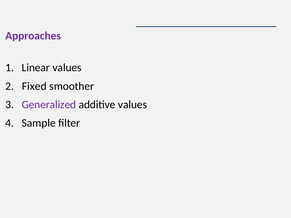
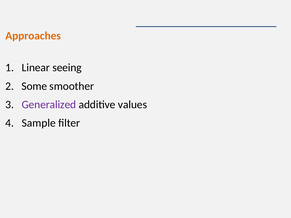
Approaches colour: purple -> orange
Linear values: values -> seeing
Fixed: Fixed -> Some
